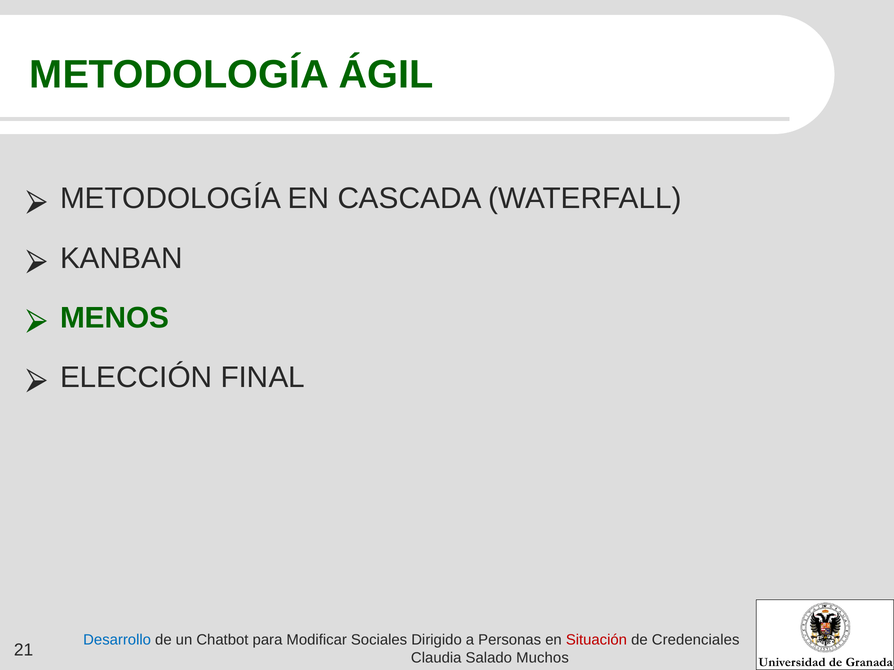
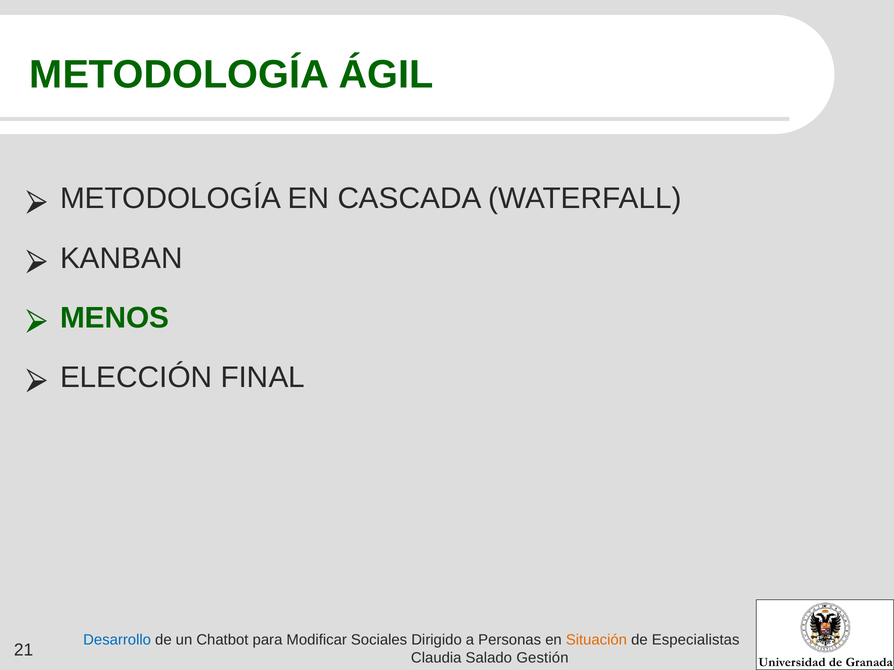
Situación colour: red -> orange
Credenciales: Credenciales -> Especialistas
Muchos: Muchos -> Gestión
